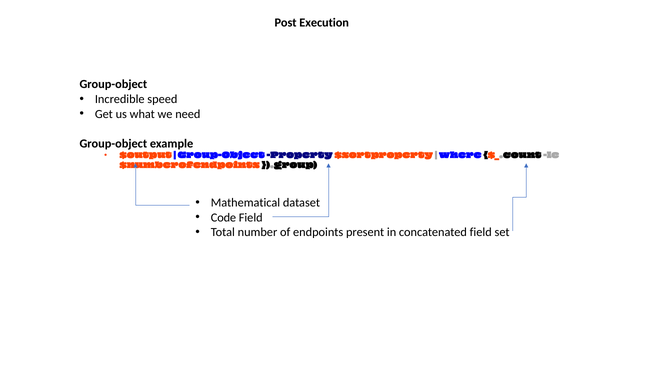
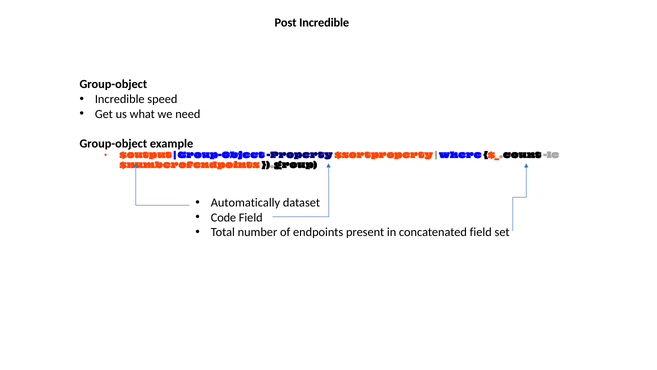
Post Execution: Execution -> Incredible
Mathematical: Mathematical -> Automatically
